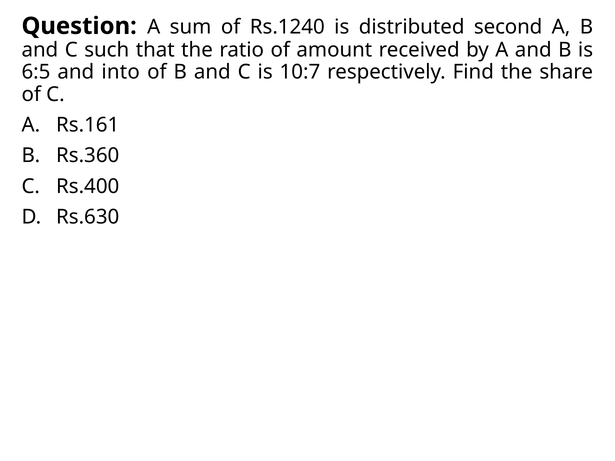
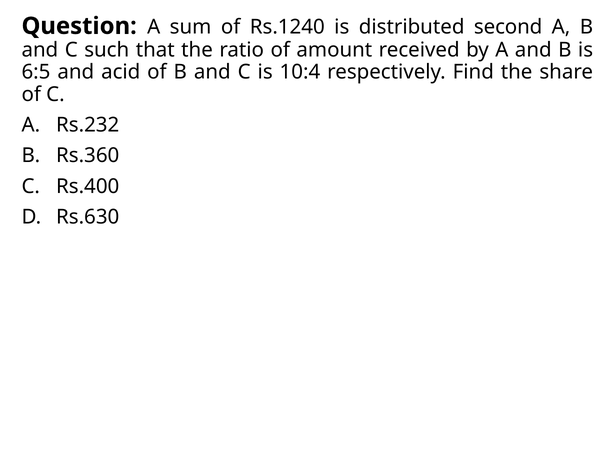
into: into -> acid
10:7: 10:7 -> 10:4
Rs.161: Rs.161 -> Rs.232
